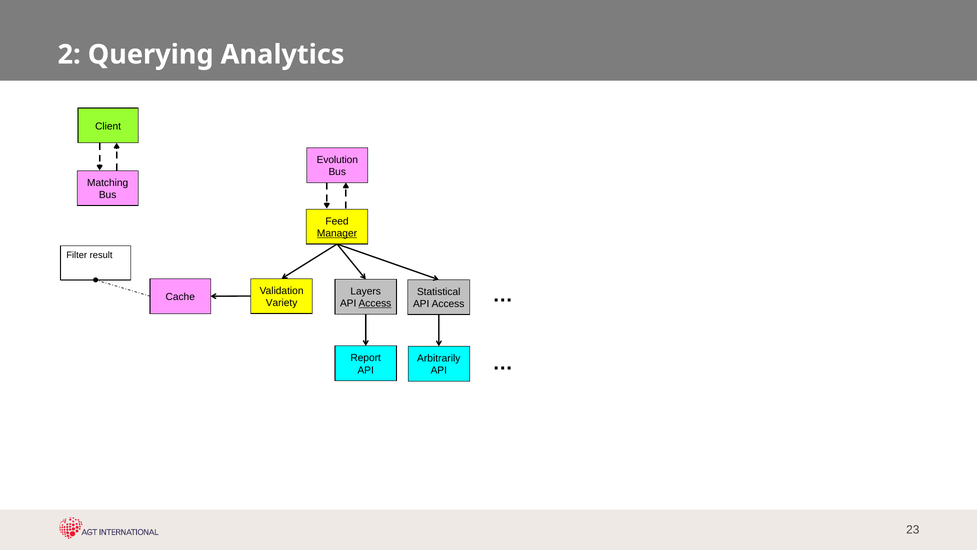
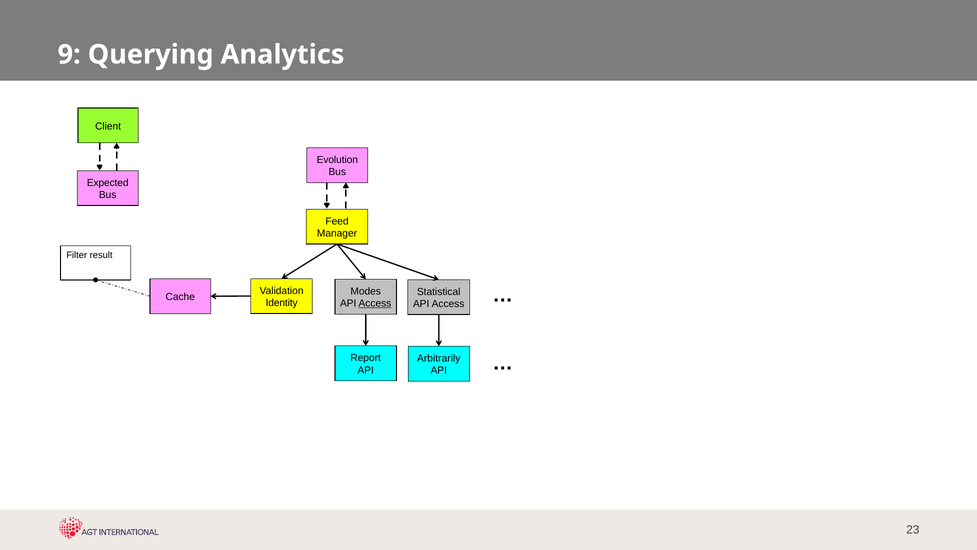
2: 2 -> 9
Matching: Matching -> Expected
Manager underline: present -> none
Layers: Layers -> Modes
Variety: Variety -> Identity
